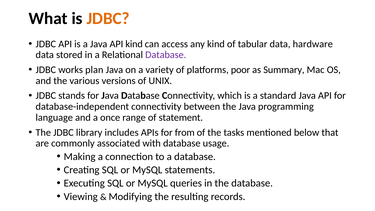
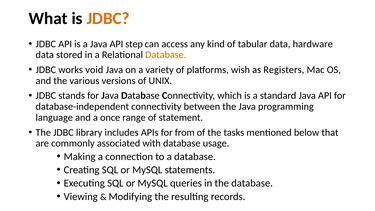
API kind: kind -> step
Database at (166, 55) colour: purple -> orange
plan: plan -> void
poor: poor -> wish
Summary: Summary -> Registers
